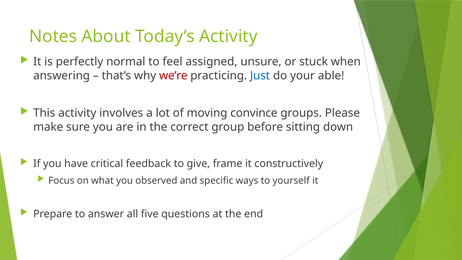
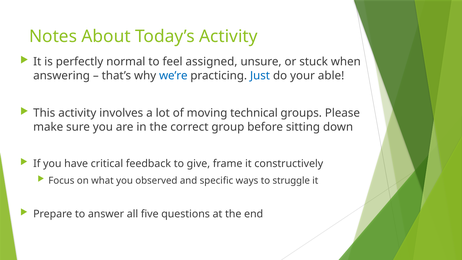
we’re colour: red -> blue
convince: convince -> technical
yourself: yourself -> struggle
